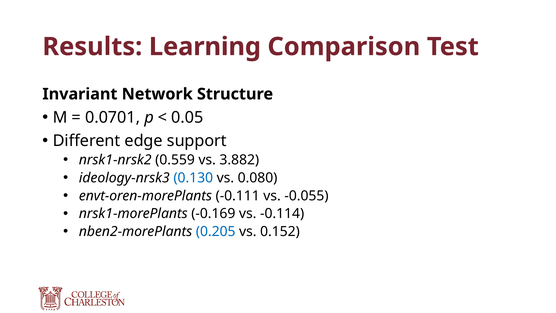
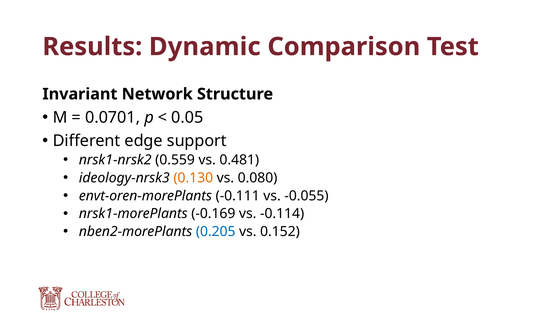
Learning: Learning -> Dynamic
3.882: 3.882 -> 0.481
0.130 colour: blue -> orange
